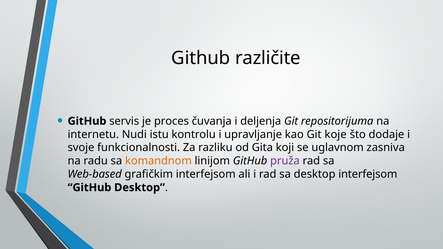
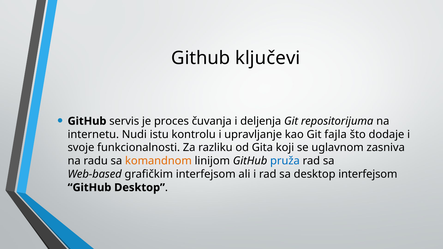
različite: različite -> ključevi
koje: koje -> fajla
pruža colour: purple -> blue
